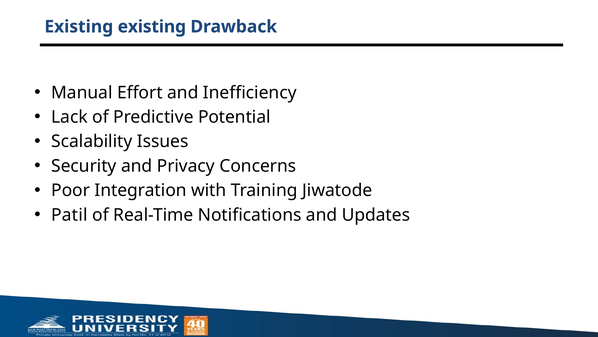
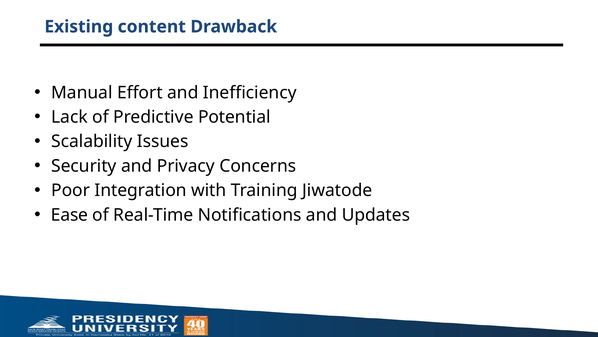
Existing existing: existing -> content
Patil: Patil -> Ease
